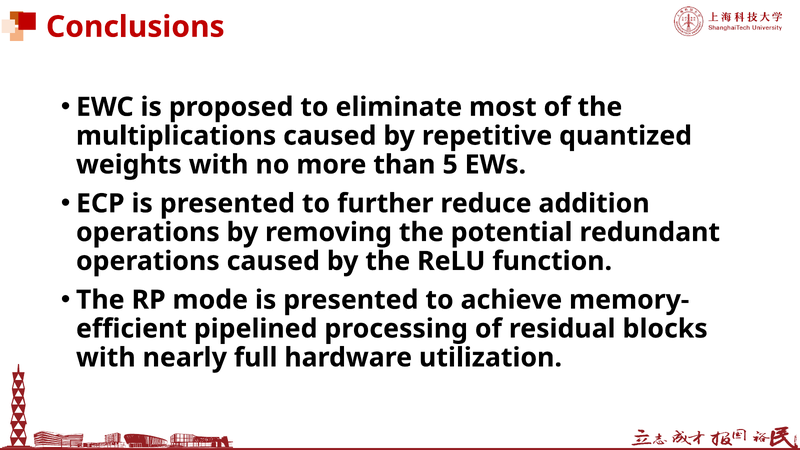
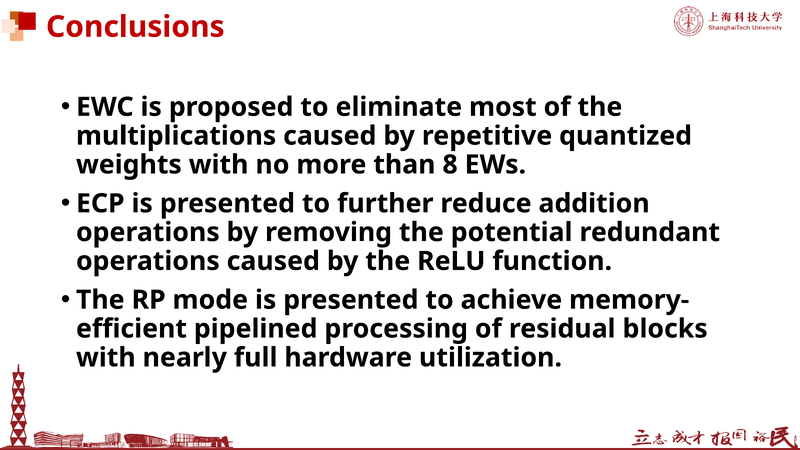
5: 5 -> 8
